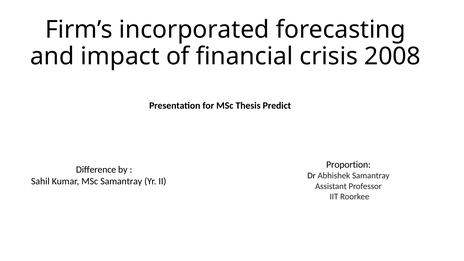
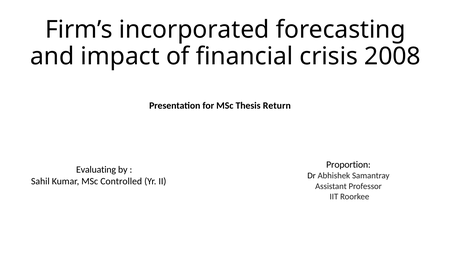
Predict: Predict -> Return
Difference: Difference -> Evaluating
MSc Samantray: Samantray -> Controlled
